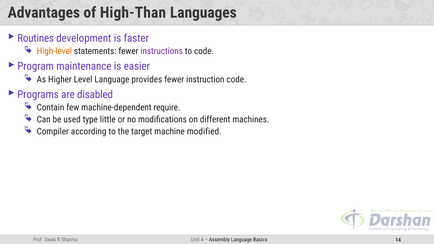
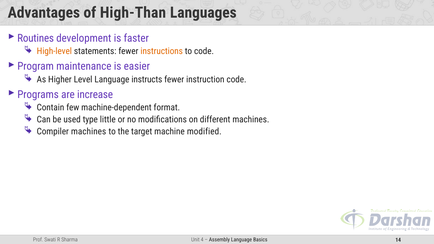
instructions colour: purple -> orange
provides: provides -> instructs
disabled: disabled -> increase
require: require -> format
Compiler according: according -> machines
